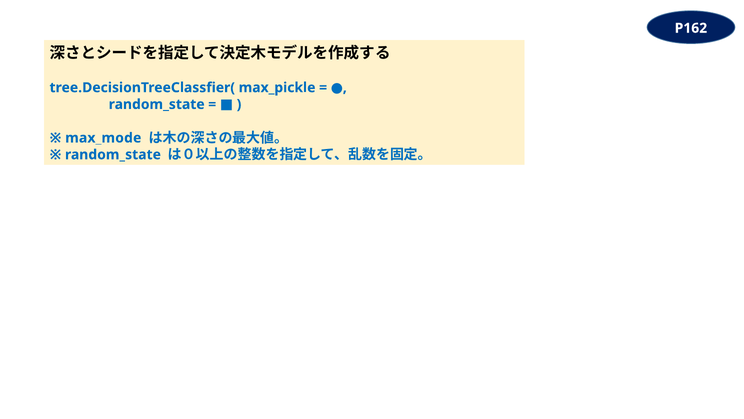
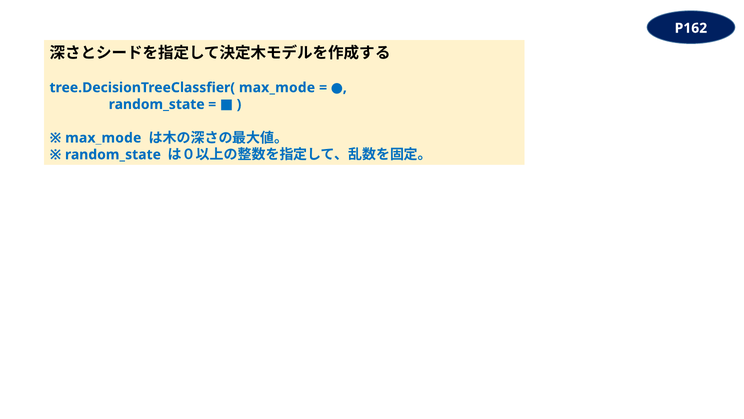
tree.DecisionTreeClassfier( max_pickle: max_pickle -> max_mode
